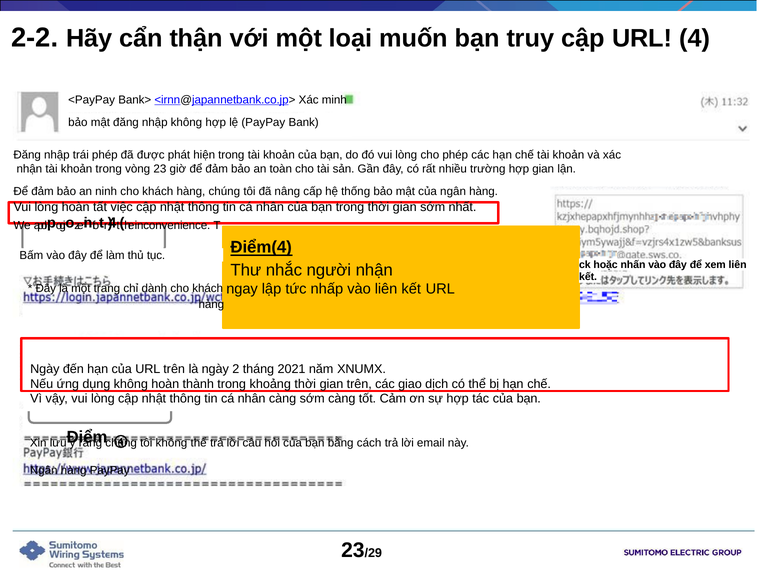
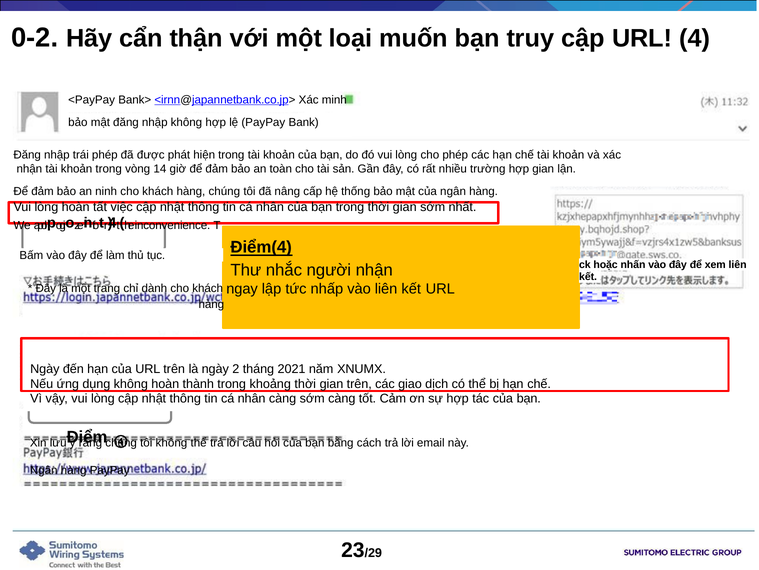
2-2: 2-2 -> 0-2
vòng 23: 23 -> 14
